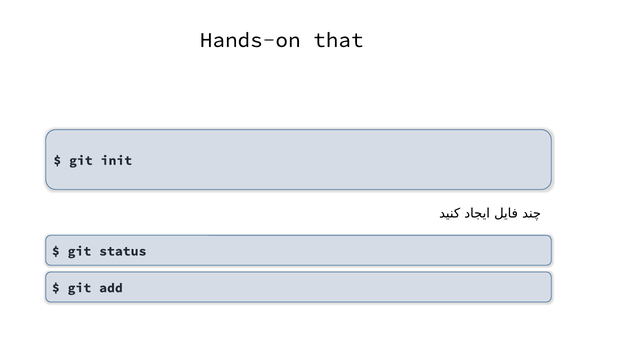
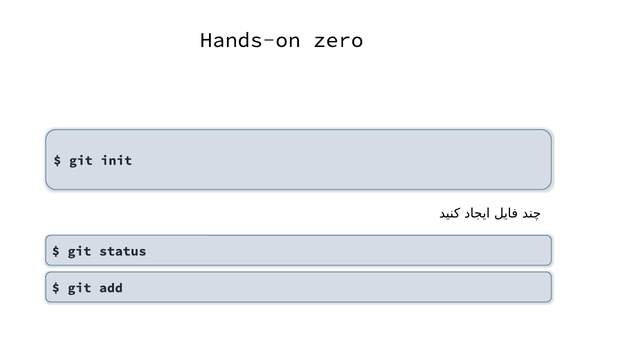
that: that -> zero
